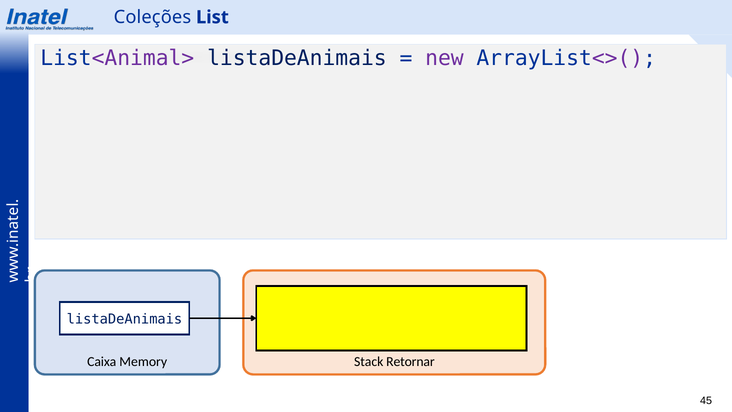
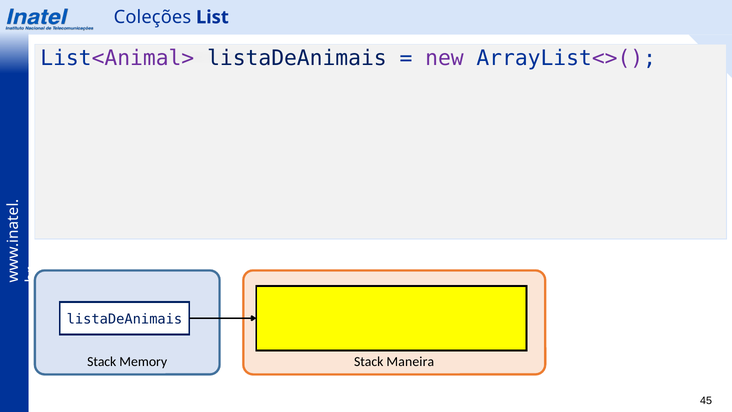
Caixa at (102, 361): Caixa -> Stack
Retornar: Retornar -> Maneira
